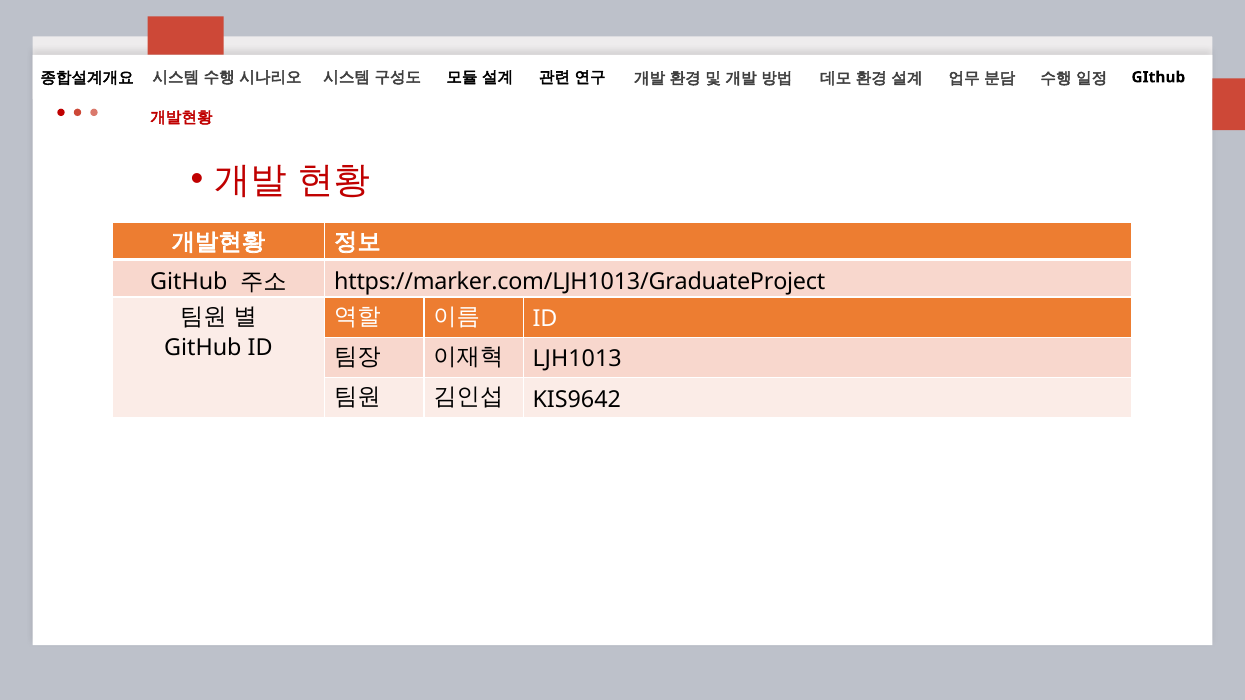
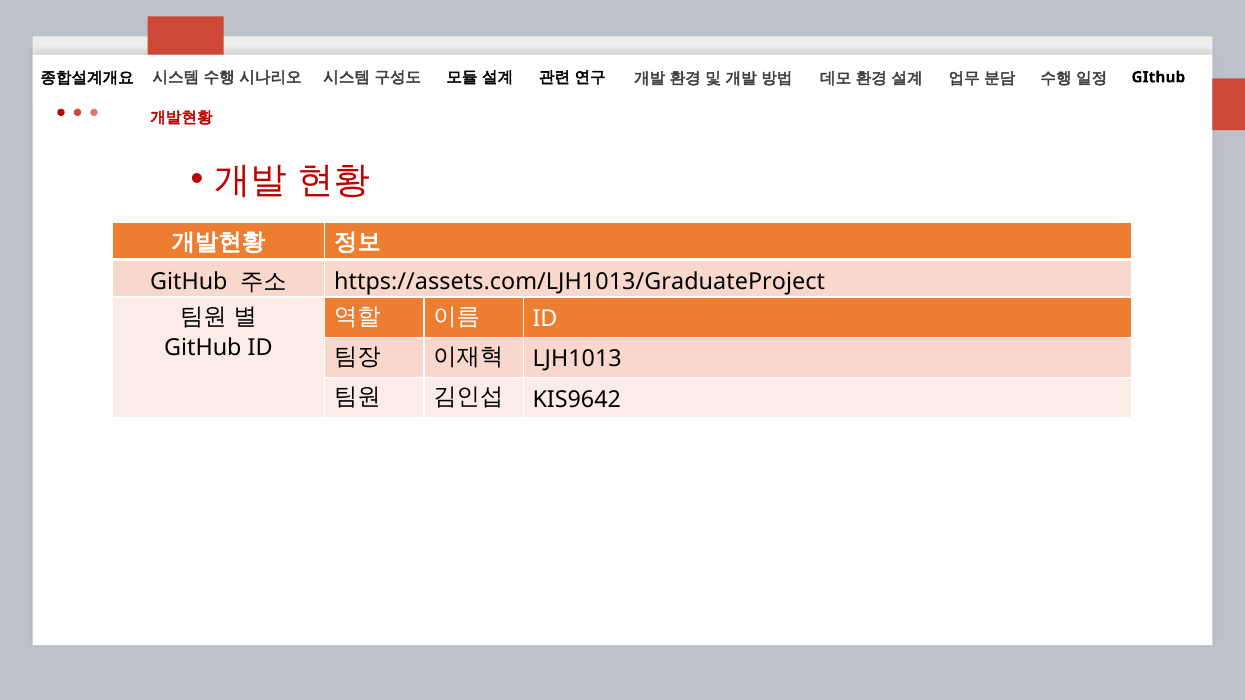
https://marker.com/LJH1013/GraduateProject: https://marker.com/LJH1013/GraduateProject -> https://assets.com/LJH1013/GraduateProject
